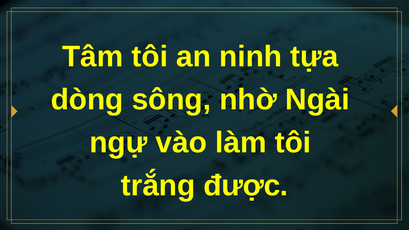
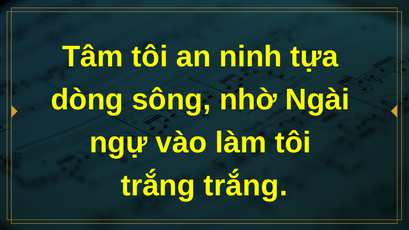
trắng được: được -> trắng
